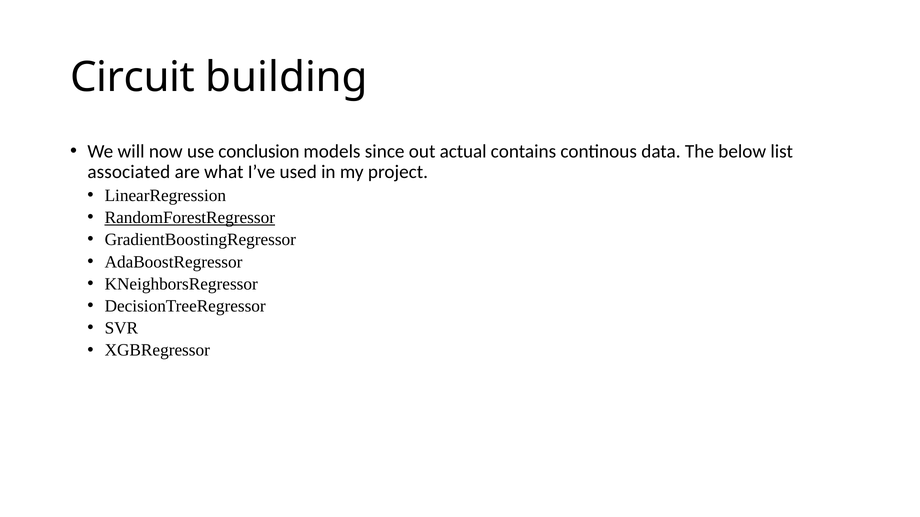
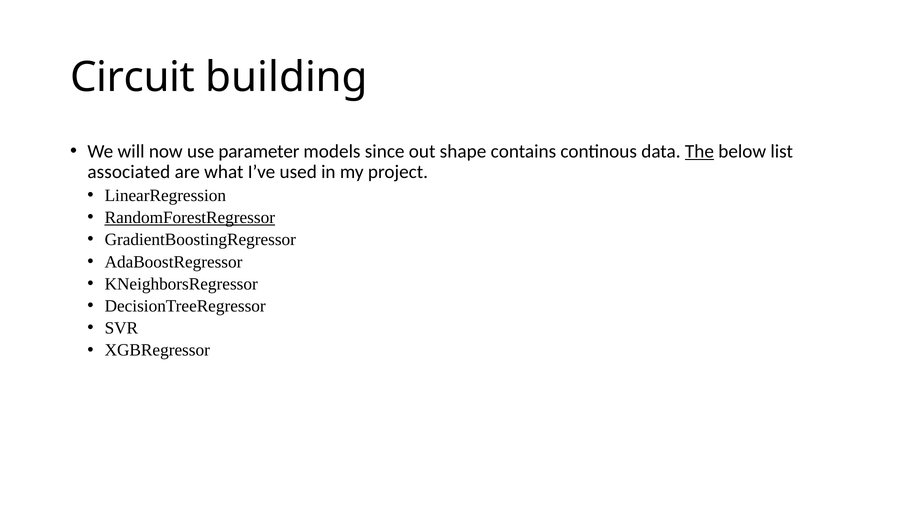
conclusion: conclusion -> parameter
actual: actual -> shape
The underline: none -> present
